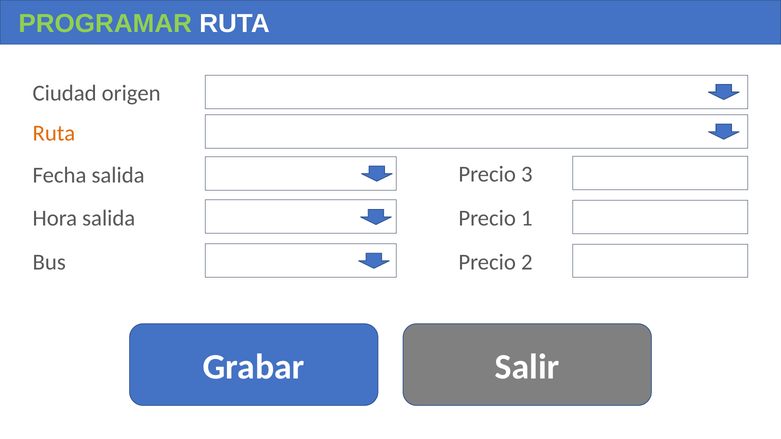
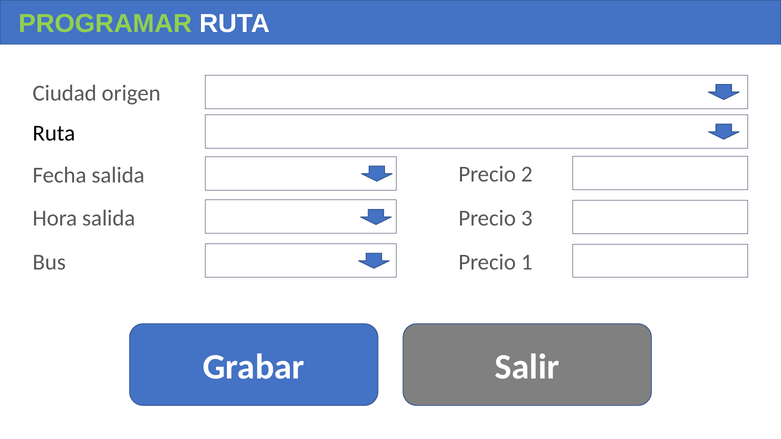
Ruta at (54, 133) colour: orange -> black
3: 3 -> 2
1: 1 -> 3
2: 2 -> 1
